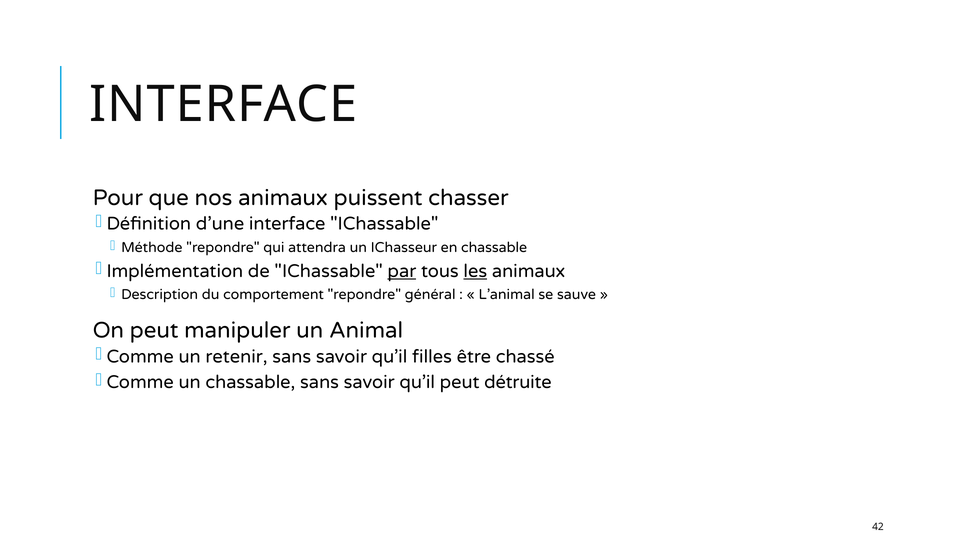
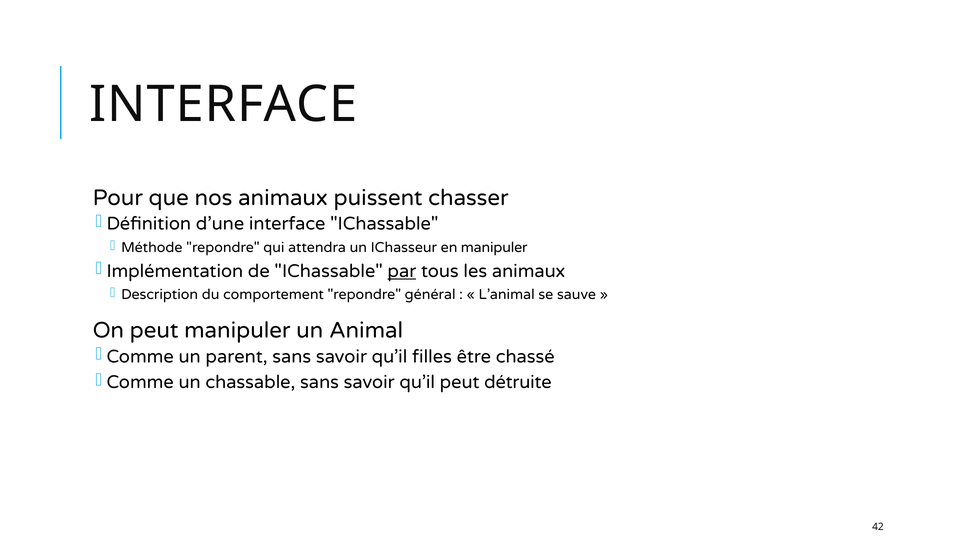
en chassable: chassable -> manipuler
les underline: present -> none
retenir: retenir -> parent
